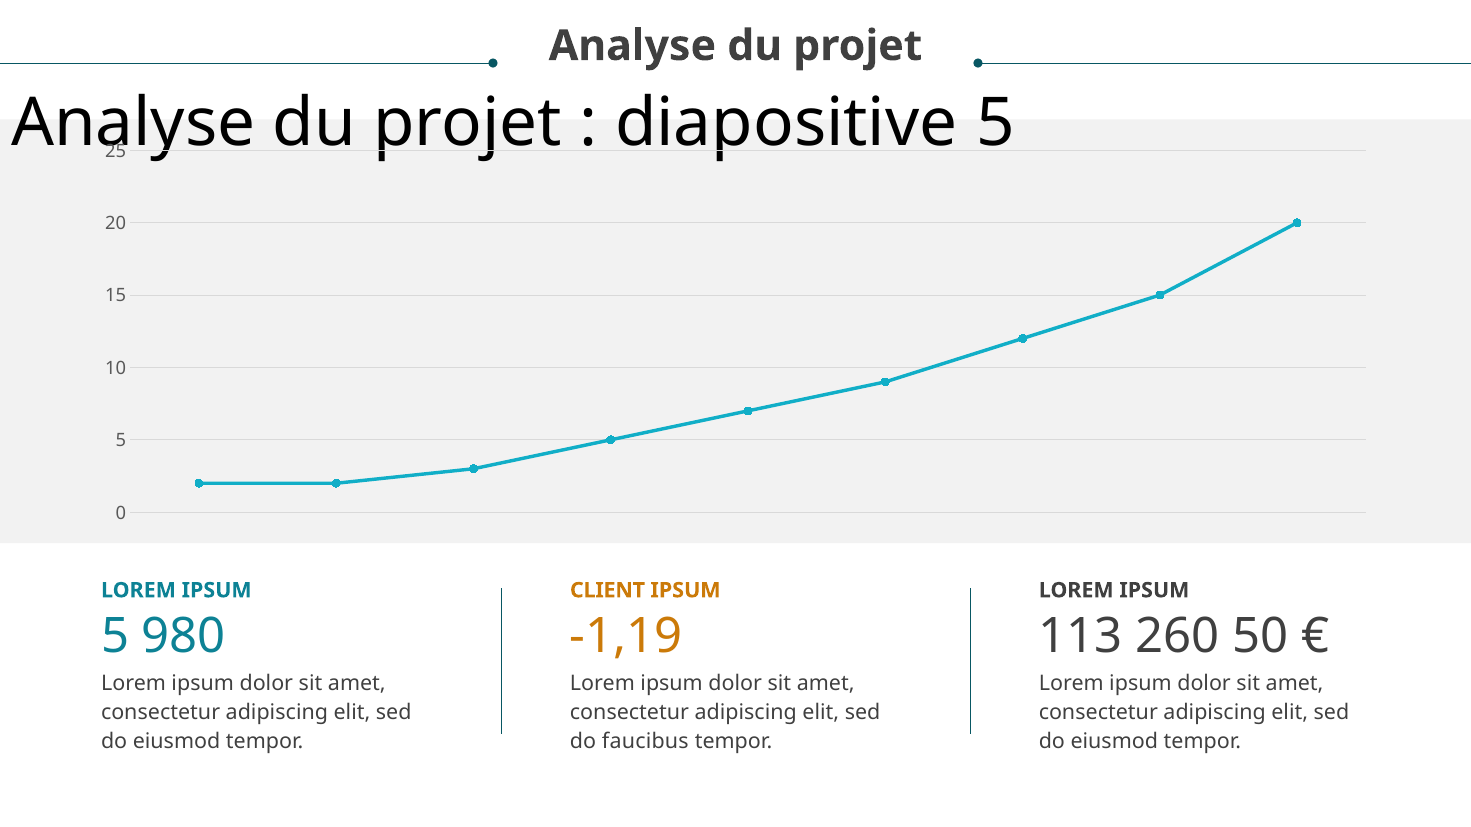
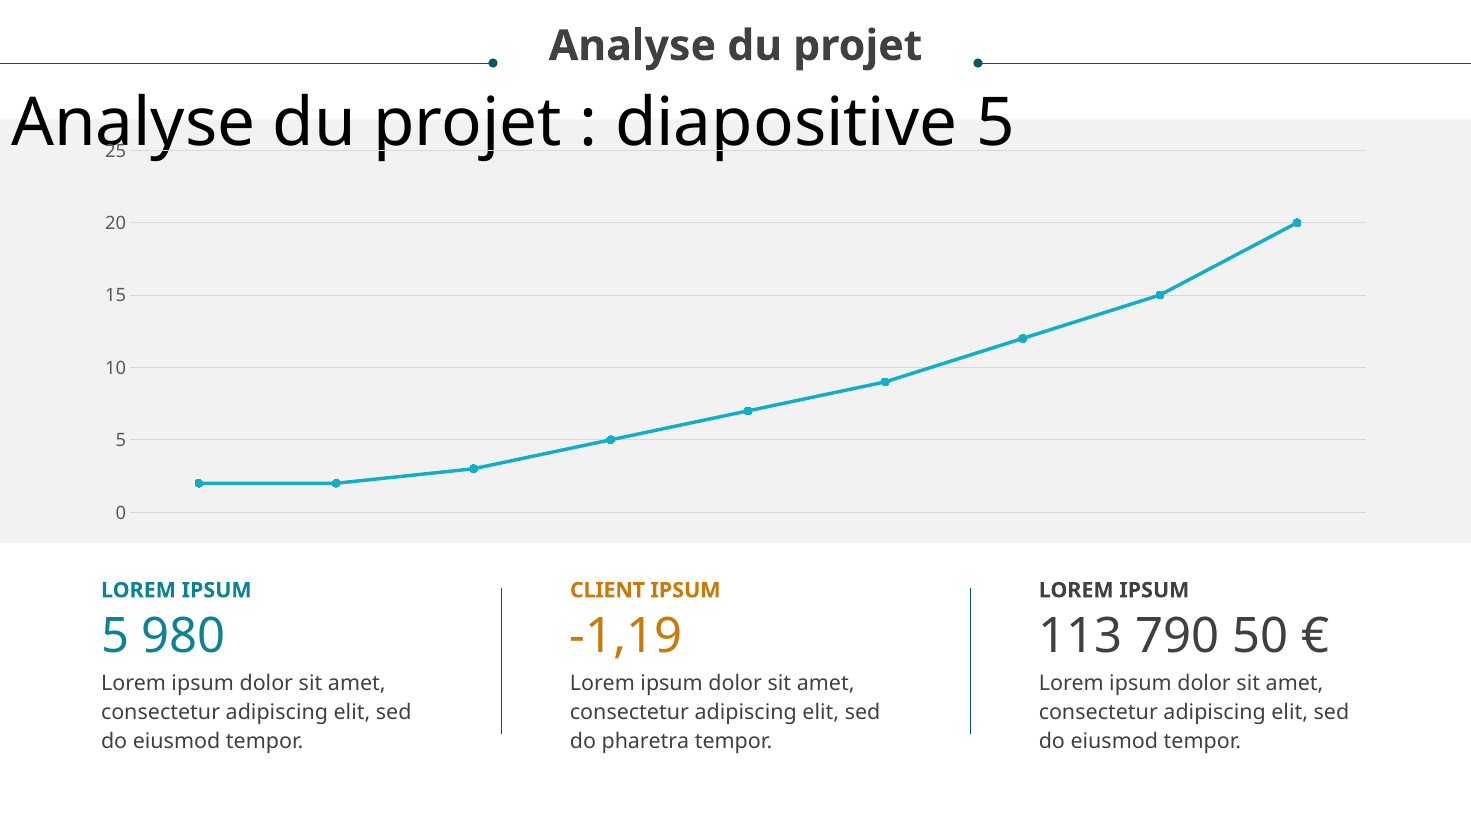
260: 260 -> 790
faucibus: faucibus -> pharetra
